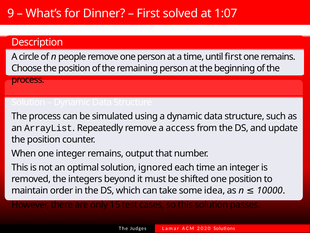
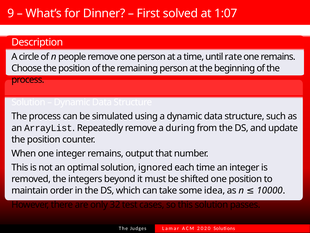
until first: first -> rate
access: access -> during
15: 15 -> 32
